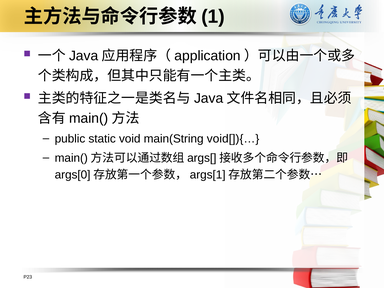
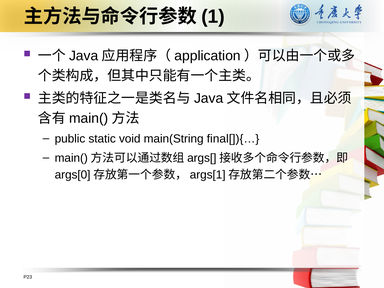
void[]){…: void[]){… -> final[]){…
